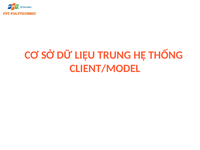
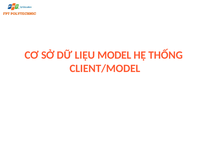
TRUNG: TRUNG -> MODEL
